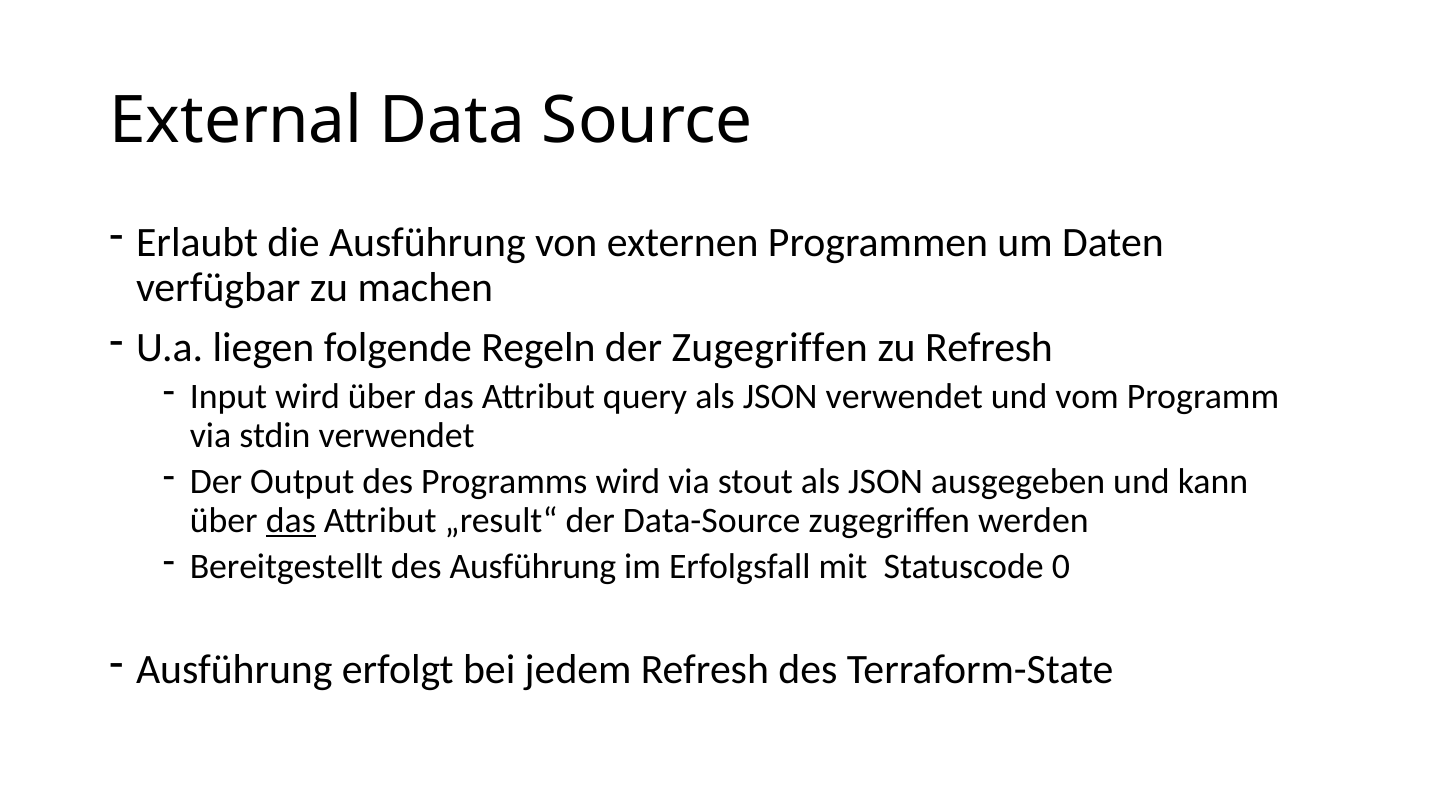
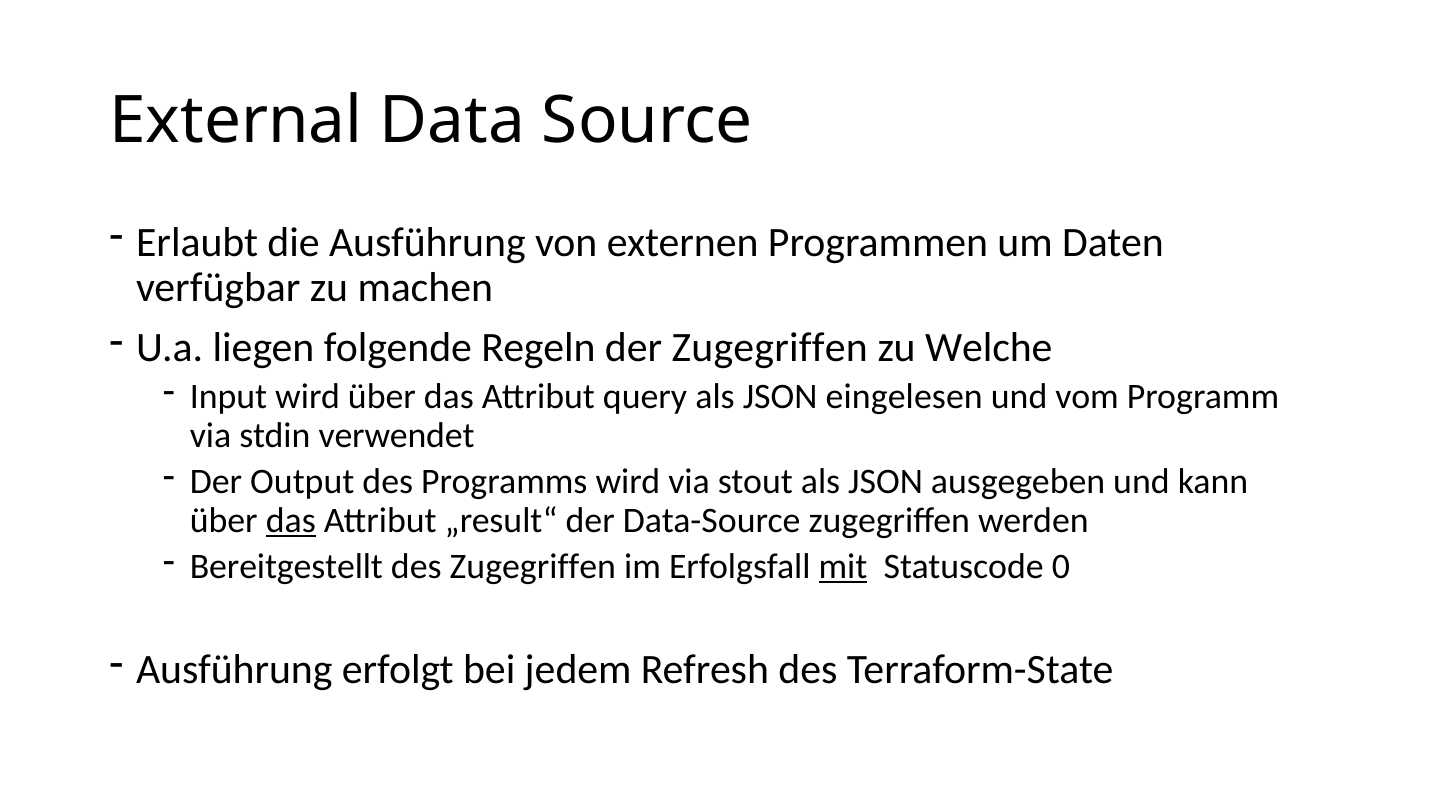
zu Refresh: Refresh -> Welche
JSON verwendet: verwendet -> eingelesen
des Ausführung: Ausführung -> Zugegriffen
mit underline: none -> present
